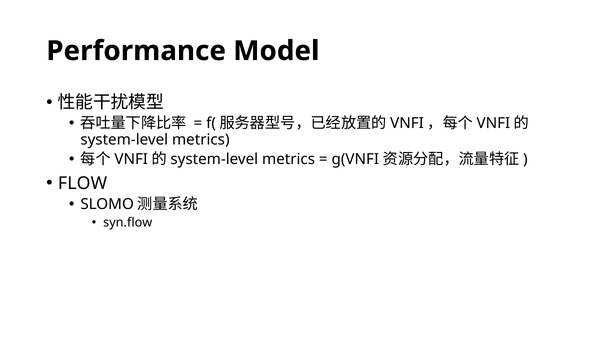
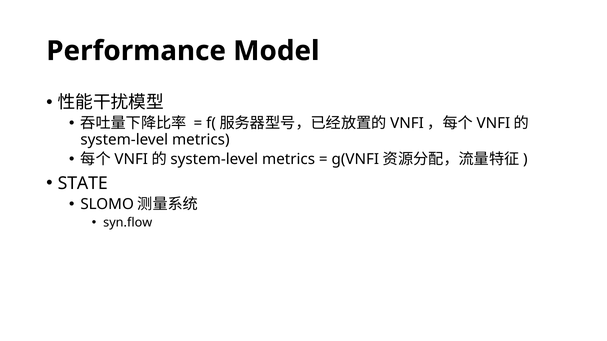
FLOW: FLOW -> STATE
